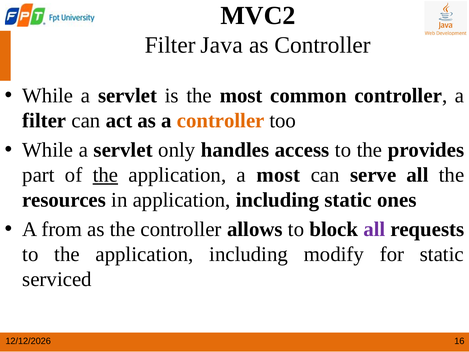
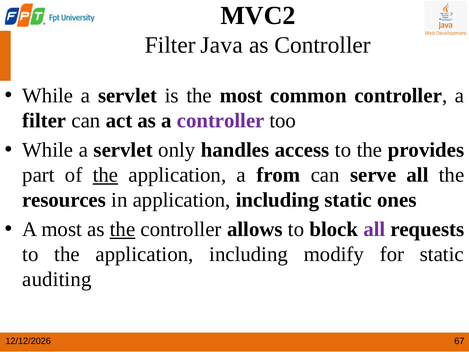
controller at (221, 121) colour: orange -> purple
a most: most -> from
A from: from -> most
the at (123, 229) underline: none -> present
serviced: serviced -> auditing
16: 16 -> 67
